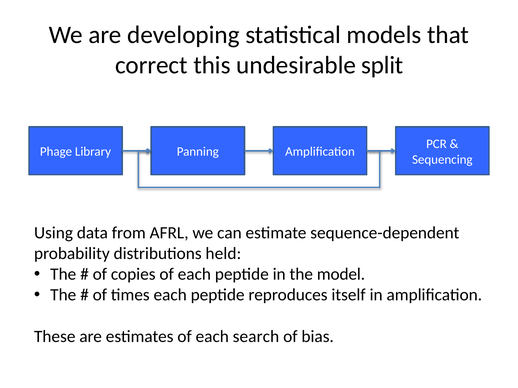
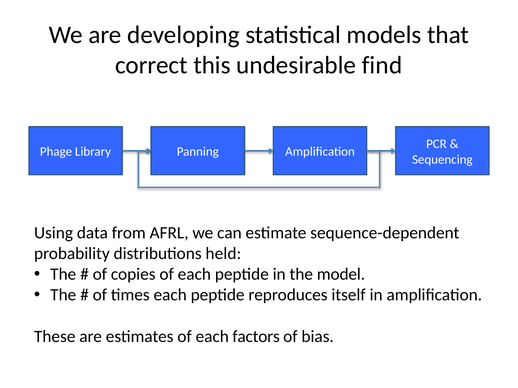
split: split -> find
search: search -> factors
